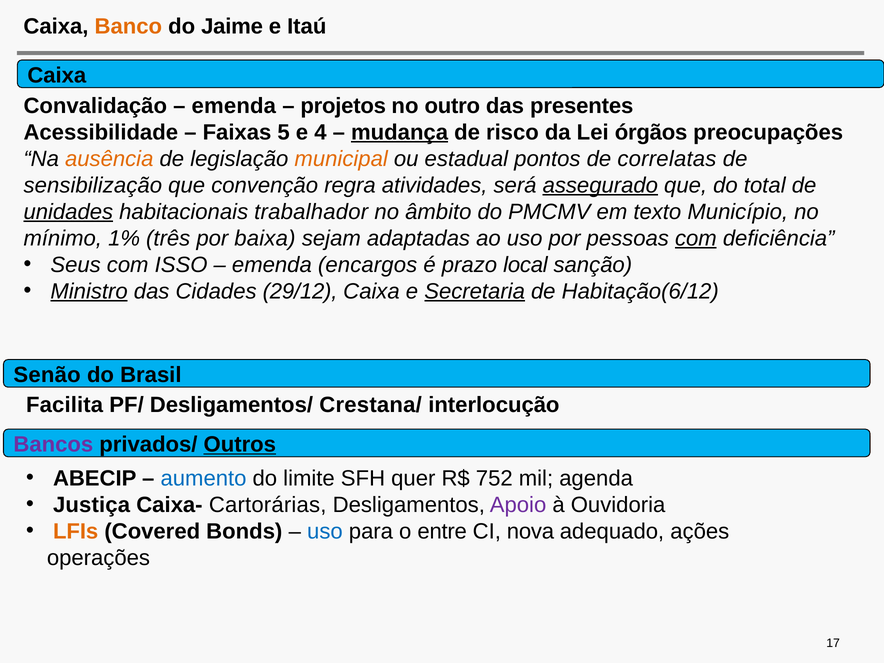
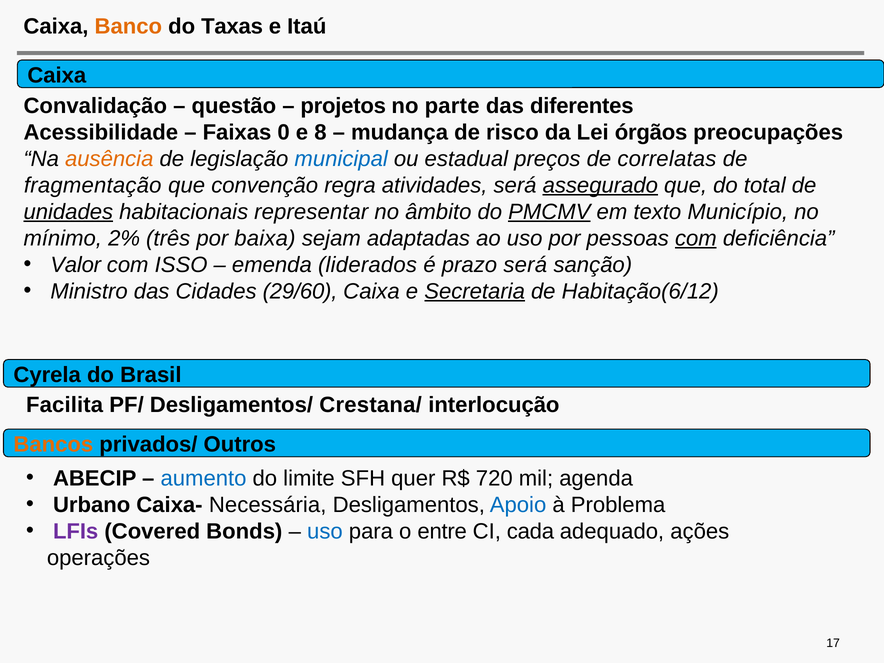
Jaime: Jaime -> Taxas
emenda at (234, 106): emenda -> questão
outro: outro -> parte
presentes: presentes -> diferentes
5: 5 -> 0
4: 4 -> 8
mudança underline: present -> none
municipal colour: orange -> blue
pontos: pontos -> preços
sensibilização: sensibilização -> fragmentação
trabalhador: trabalhador -> representar
PMCMV underline: none -> present
1%: 1% -> 2%
Seus: Seus -> Valor
encargos: encargos -> liderados
prazo local: local -> será
Ministro underline: present -> none
29/12: 29/12 -> 29/60
Senão: Senão -> Cyrela
Bancos colour: purple -> orange
Outros underline: present -> none
752: 752 -> 720
Justiça: Justiça -> Urbano
Cartorárias: Cartorárias -> Necessária
Apoio colour: purple -> blue
Ouvidoria: Ouvidoria -> Problema
LFIs colour: orange -> purple
nova: nova -> cada
